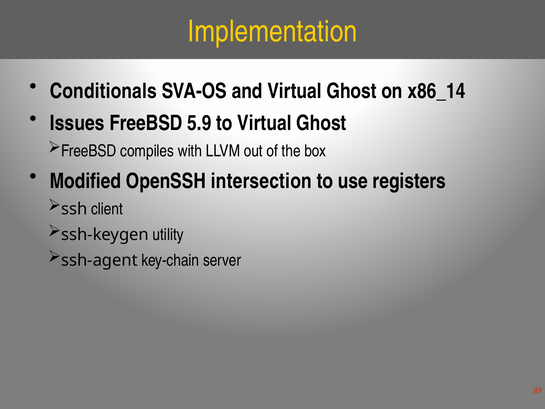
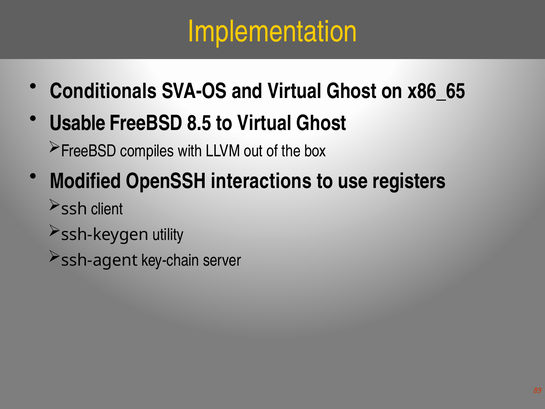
x86_14: x86_14 -> x86_65
Issues: Issues -> Usable
5.9: 5.9 -> 8.5
intersection: intersection -> interactions
